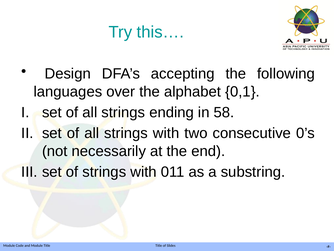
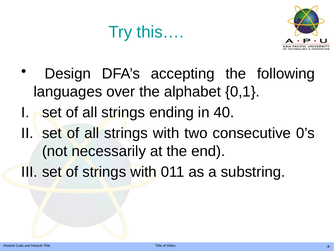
58: 58 -> 40
